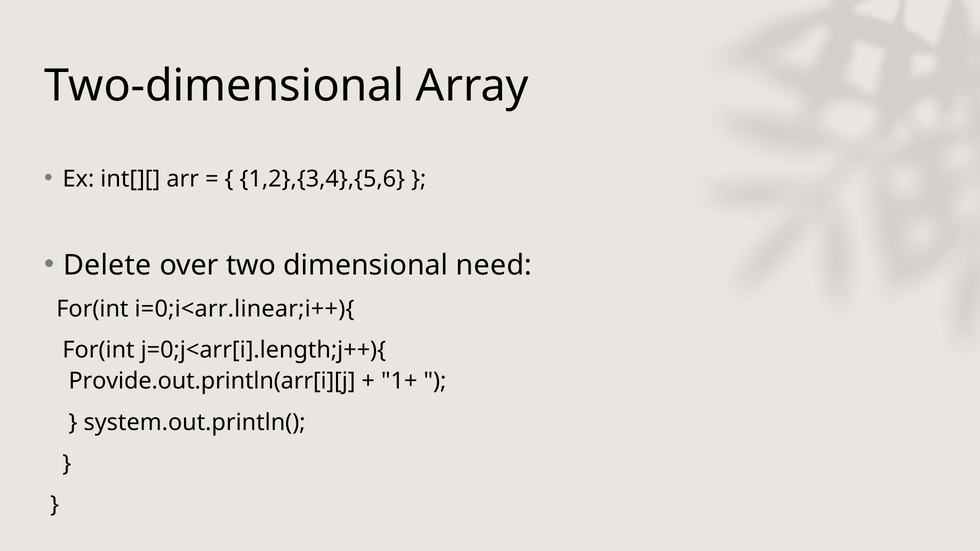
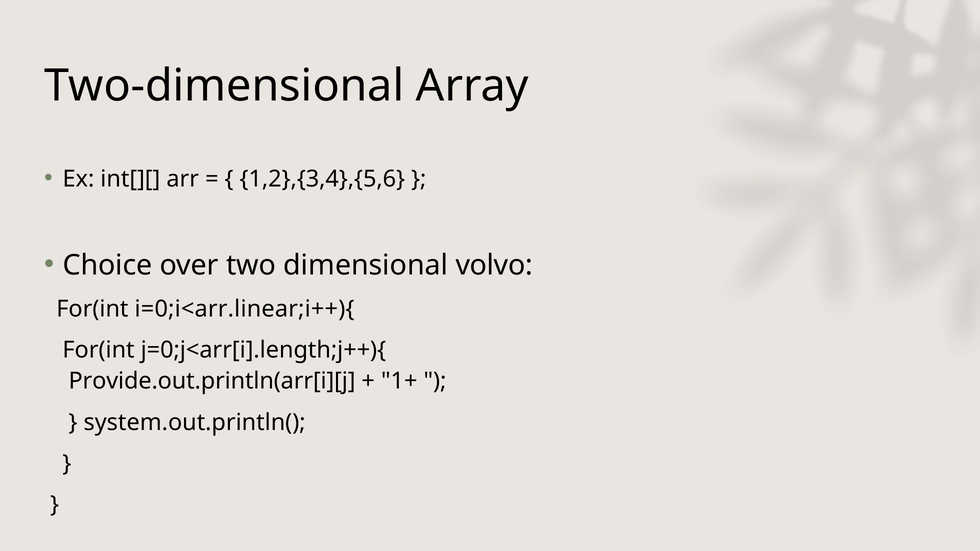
Delete: Delete -> Choice
need: need -> volvo
